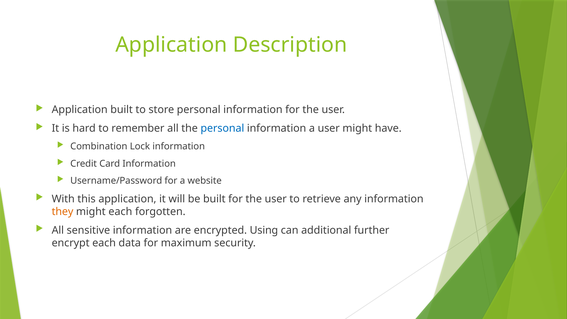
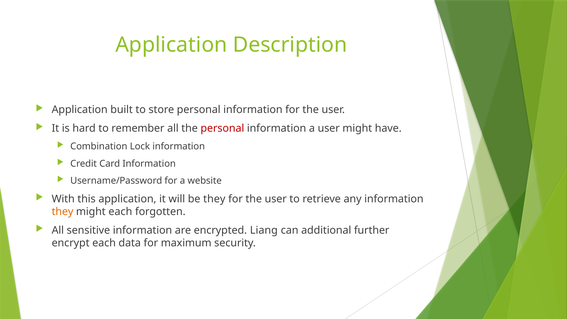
personal at (222, 128) colour: blue -> red
be built: built -> they
Using: Using -> Liang
